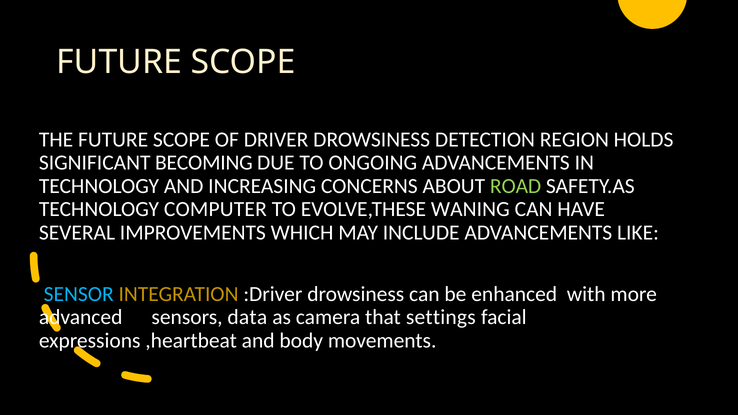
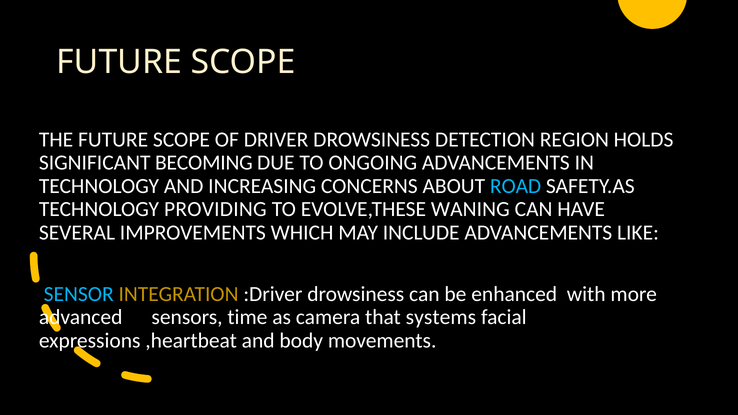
ROAD colour: light green -> light blue
COMPUTER: COMPUTER -> PROVIDING
data: data -> time
settings: settings -> systems
